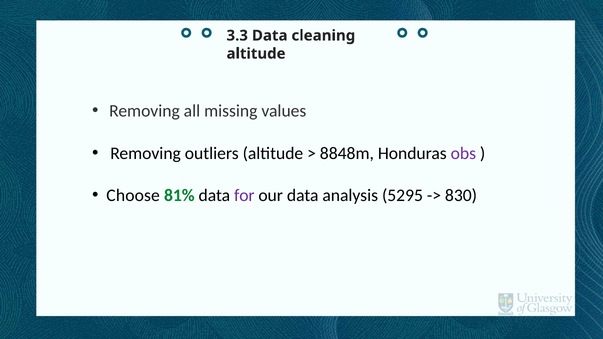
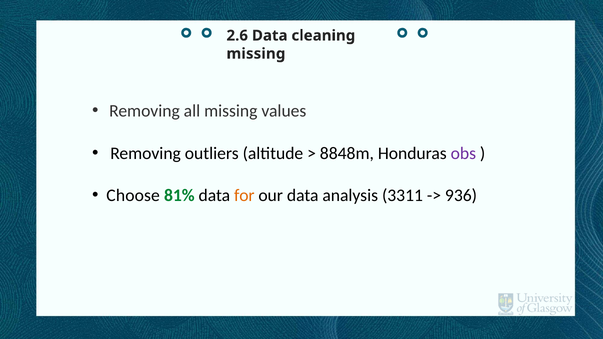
3.3: 3.3 -> 2.6
altitude at (256, 54): altitude -> missing
for colour: purple -> orange
5295: 5295 -> 3311
830: 830 -> 936
